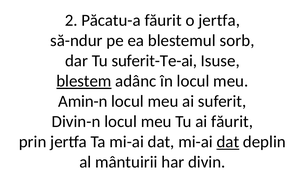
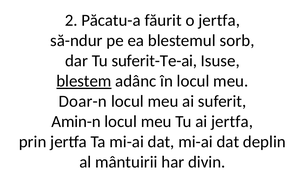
Amin-n: Amin-n -> Doar-n
Divin-n: Divin-n -> Amin-n
ai făurit: făurit -> jertfa
dat at (228, 142) underline: present -> none
